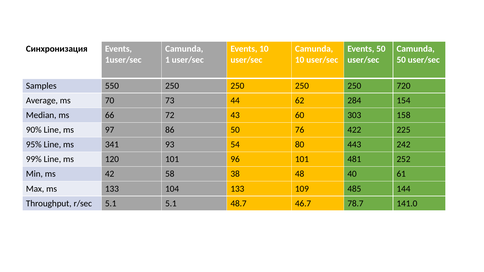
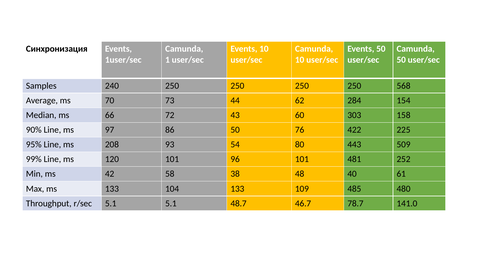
550: 550 -> 240
720: 720 -> 568
341: 341 -> 208
242: 242 -> 509
144: 144 -> 480
